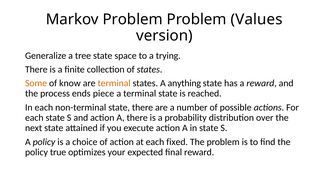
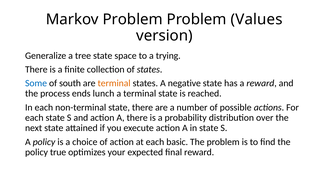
Some colour: orange -> blue
know: know -> south
anything: anything -> negative
piece: piece -> lunch
fixed: fixed -> basic
